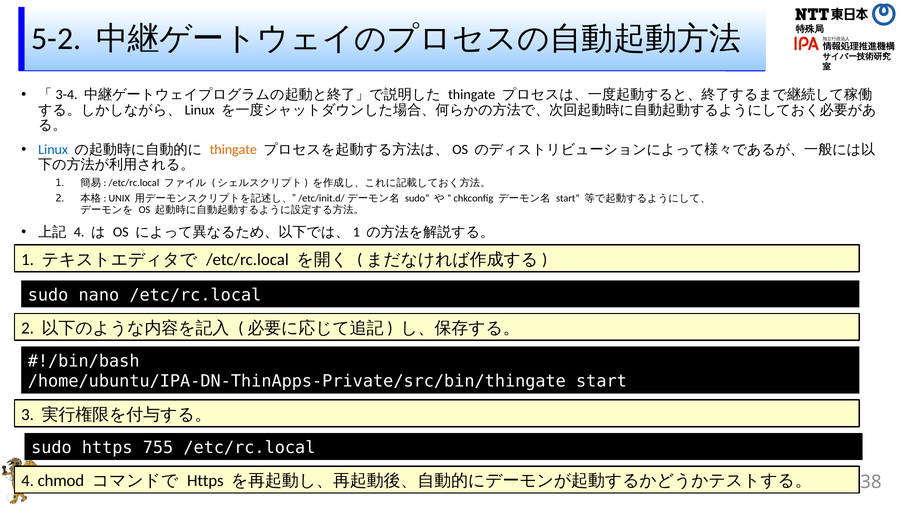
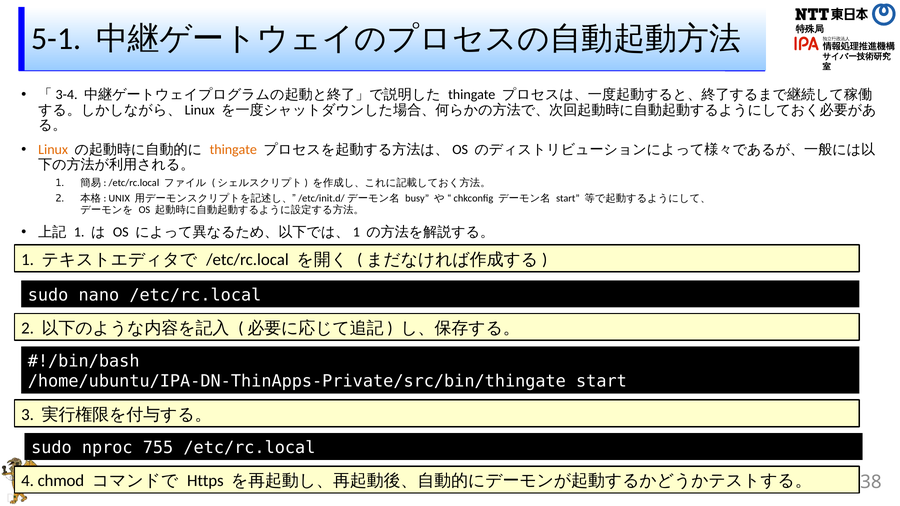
5-2: 5-2 -> 5-1
Linux colour: blue -> orange
sudo at (417, 199): sudo -> busy
4 at (79, 232): 4 -> 1
sudo https: https -> nproc
